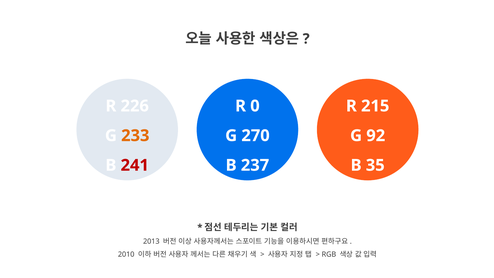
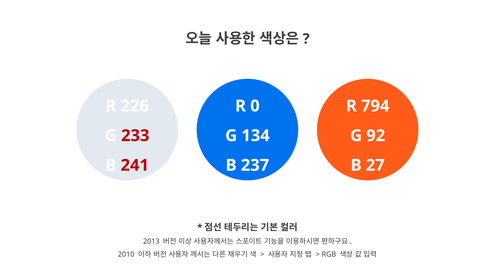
215: 215 -> 794
233 colour: orange -> red
270: 270 -> 134
35: 35 -> 27
